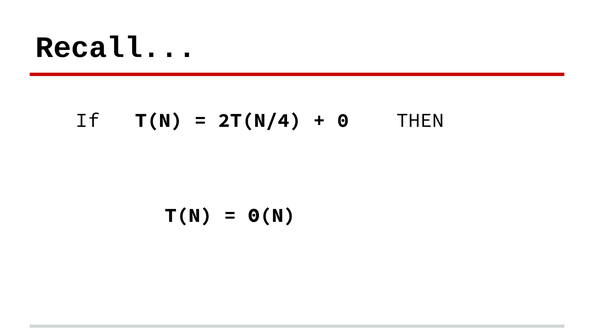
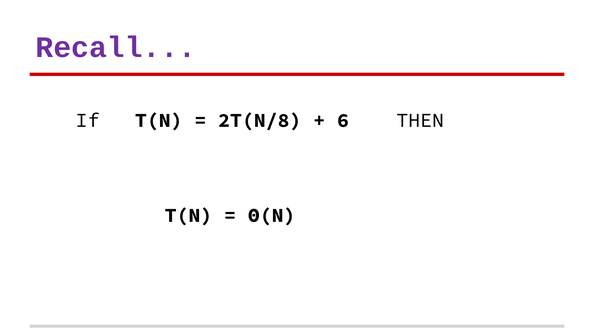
Recall colour: black -> purple
2T(N/4: 2T(N/4 -> 2T(N/8
0: 0 -> 6
